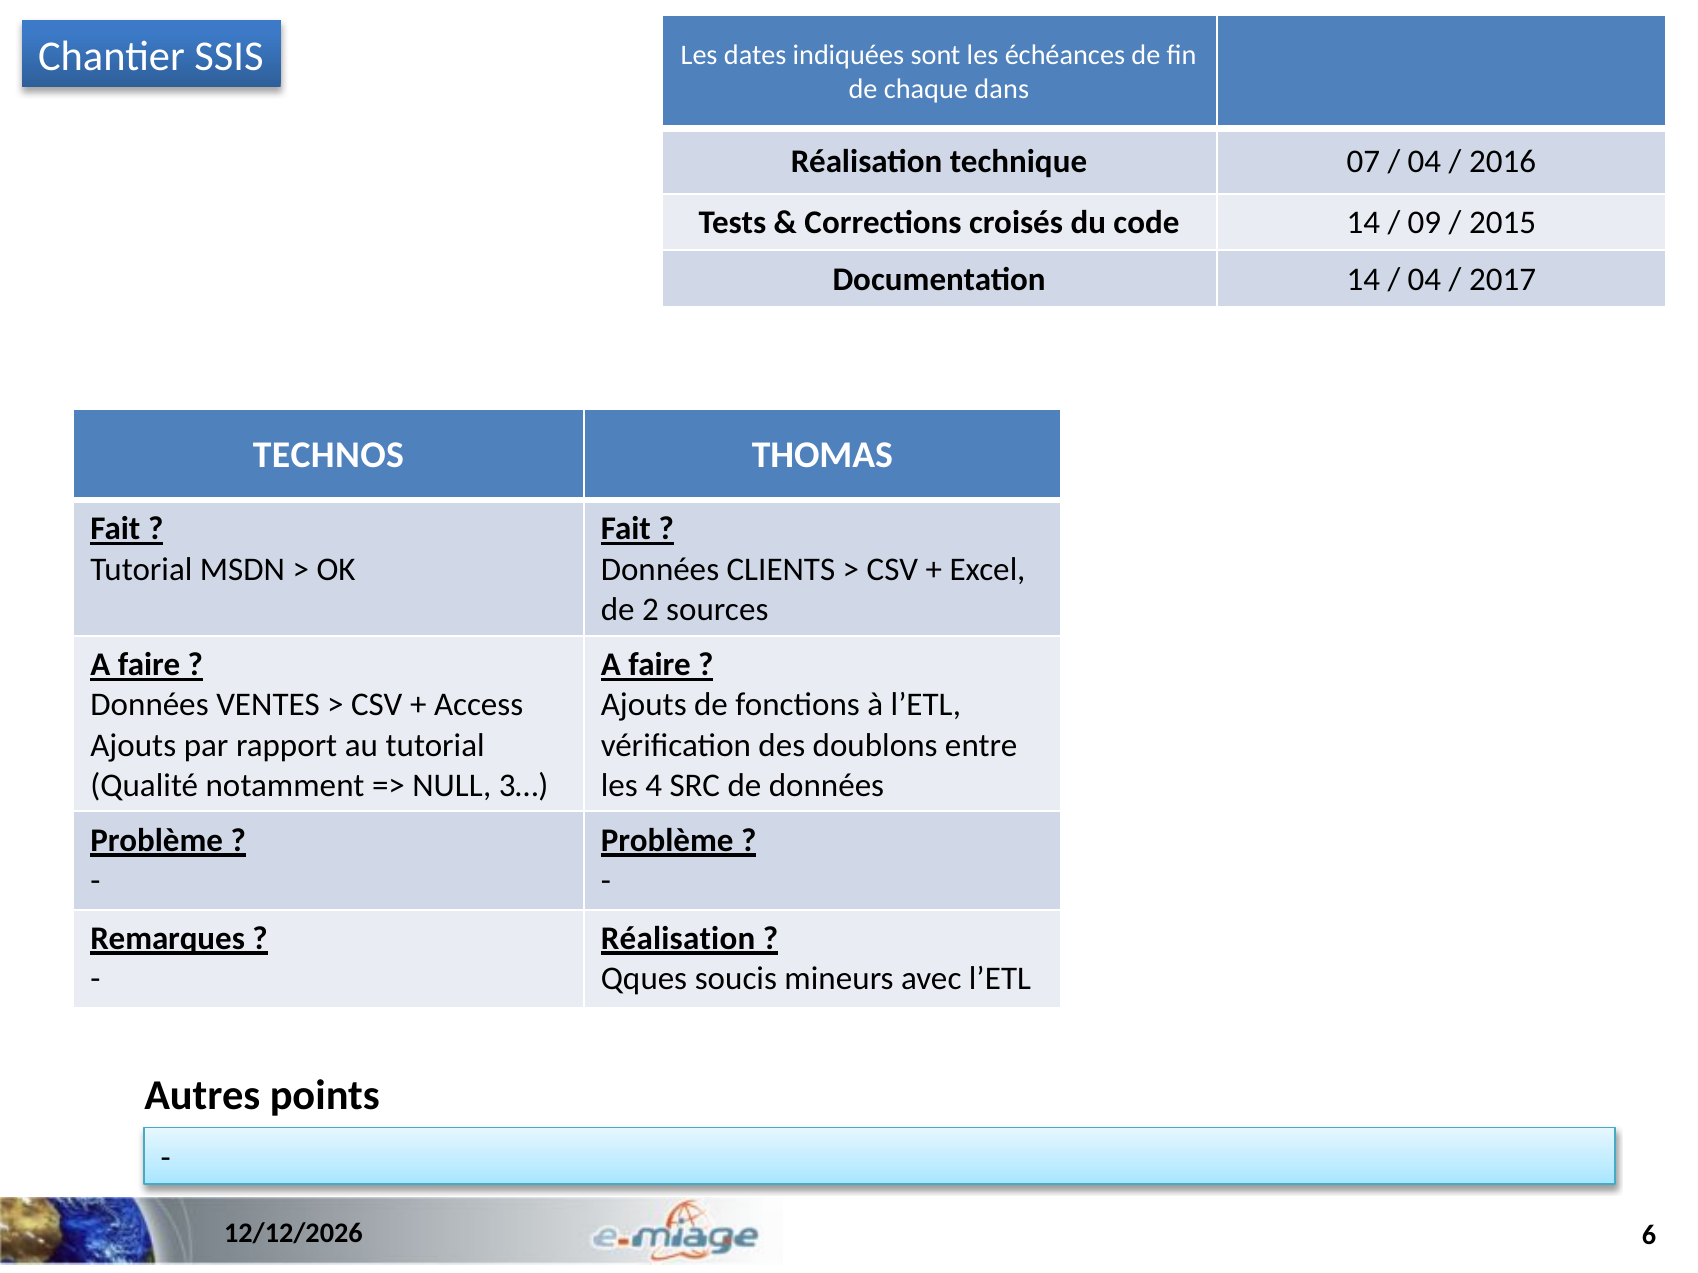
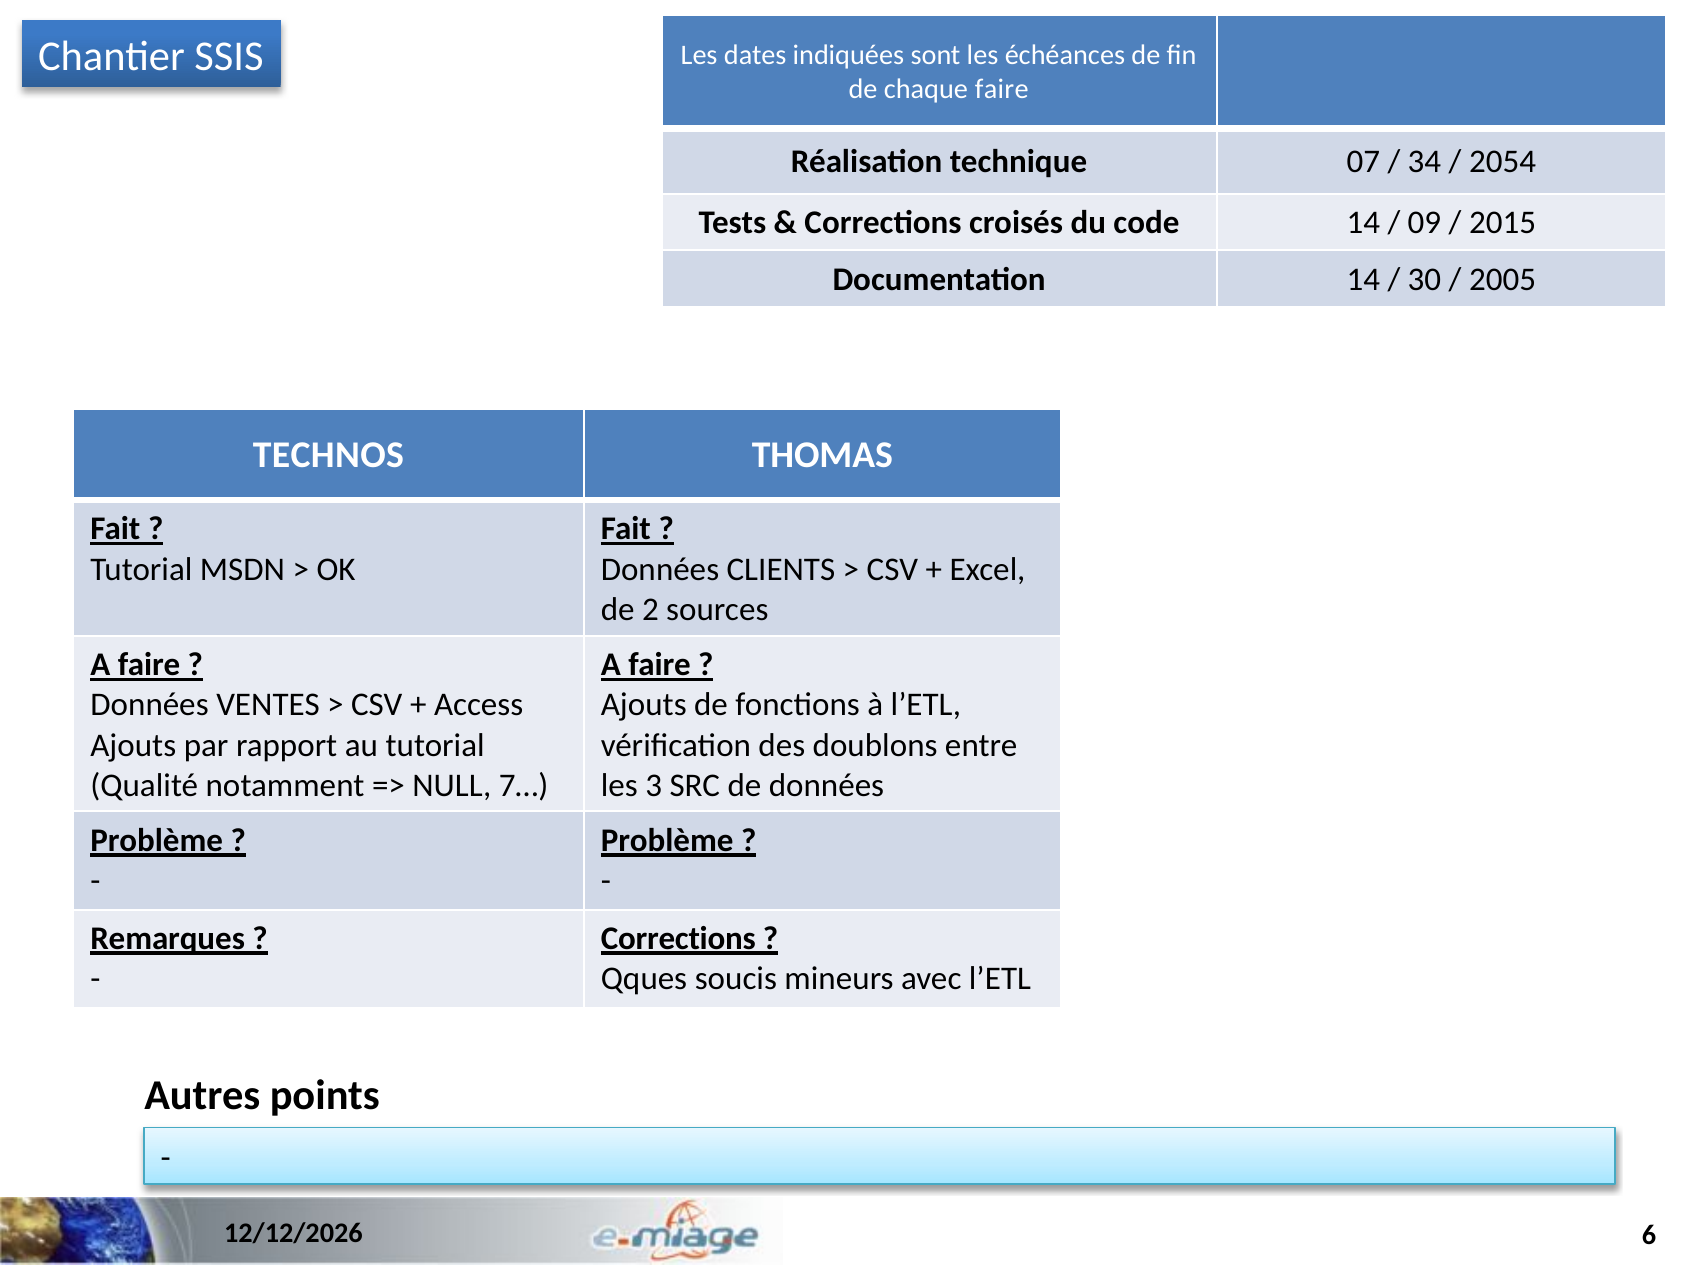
chaque dans: dans -> faire
04 at (1424, 162): 04 -> 34
2016: 2016 -> 2054
04 at (1424, 279): 04 -> 30
2017: 2017 -> 2005
3…: 3… -> 7…
4: 4 -> 3
Réalisation at (678, 939): Réalisation -> Corrections
